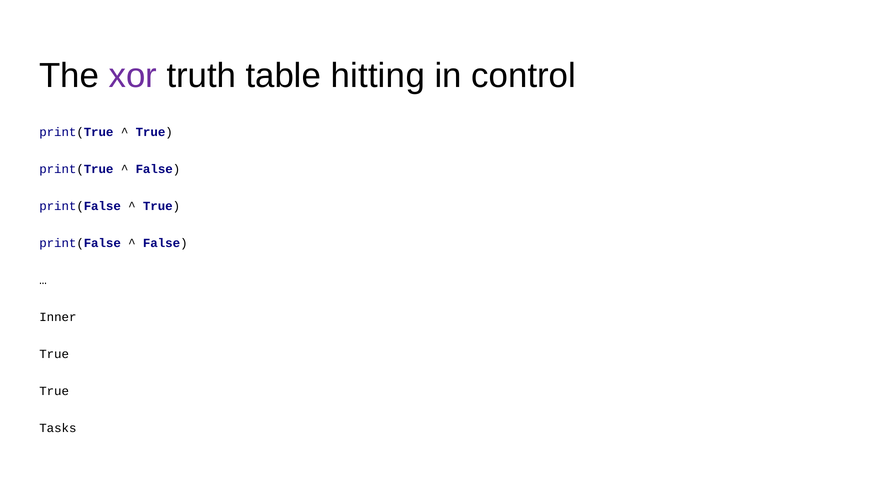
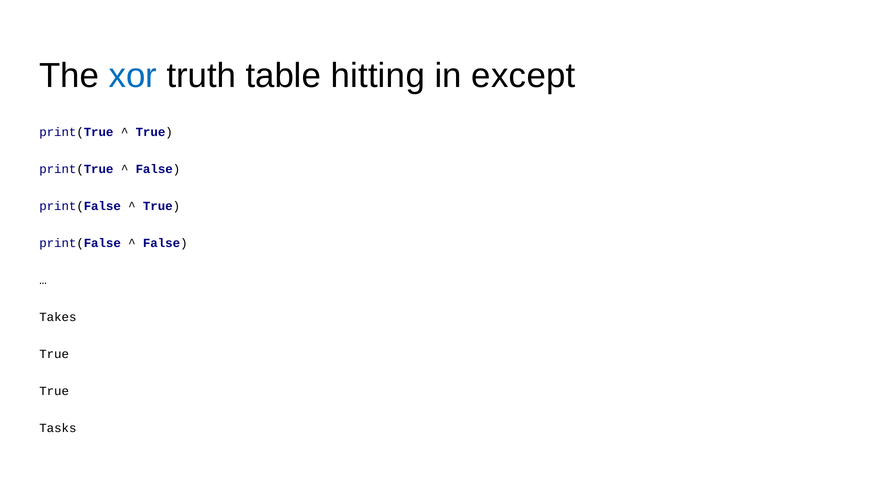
xor colour: purple -> blue
control: control -> except
Inner: Inner -> Takes
